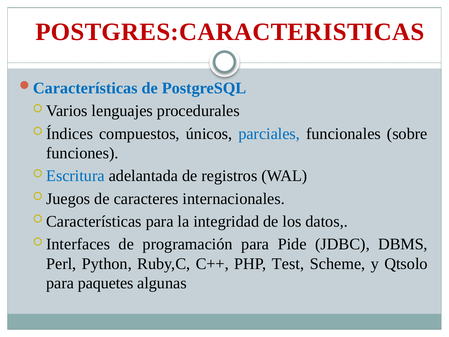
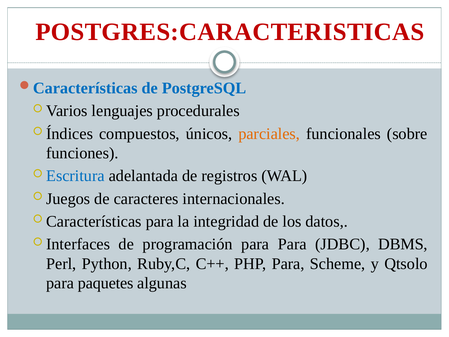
parciales colour: blue -> orange
para Pide: Pide -> Para
PHP Test: Test -> Para
